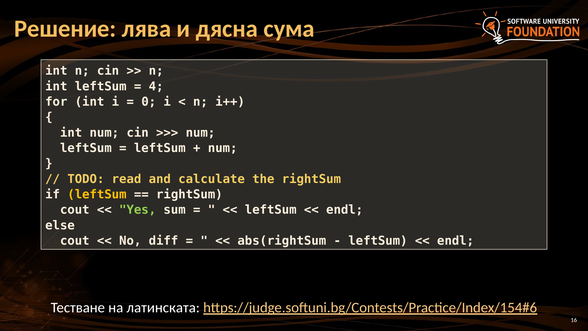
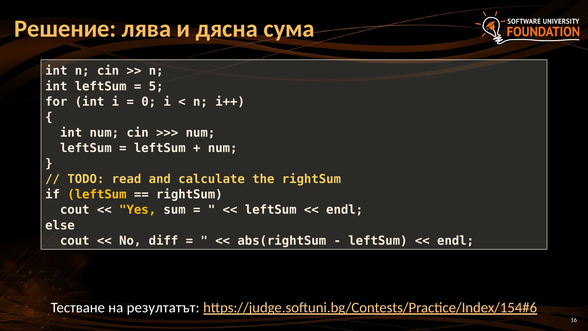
4: 4 -> 5
Yes colour: light green -> yellow
латинската: латинската -> резултатът
